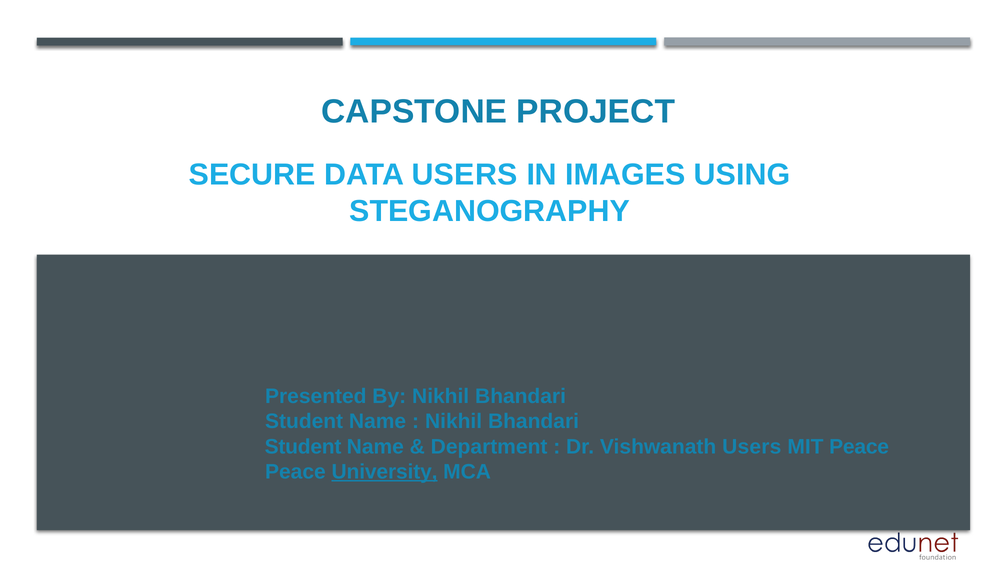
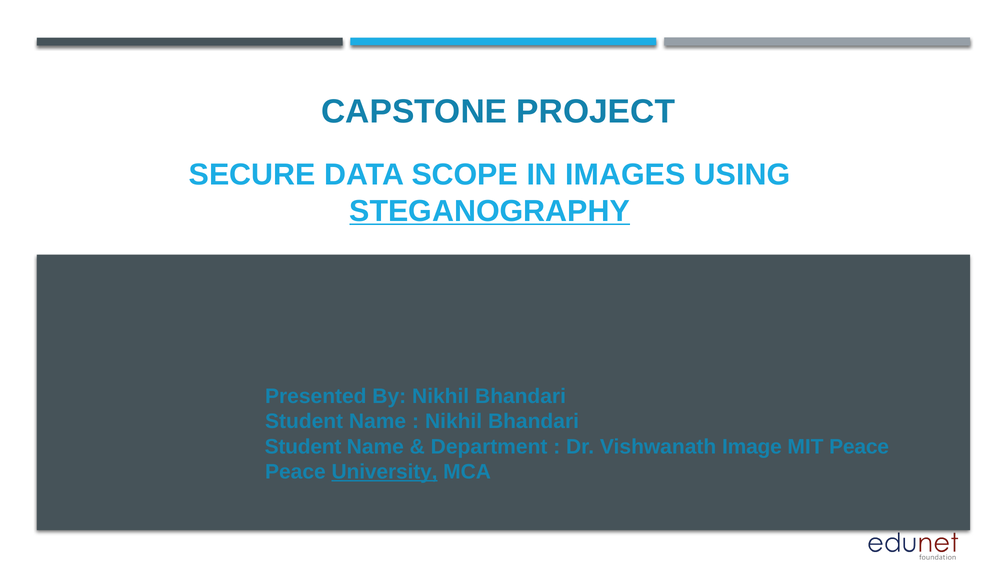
DATA USERS: USERS -> SCOPE
STEGANOGRAPHY underline: none -> present
Vishwanath Users: Users -> Image
